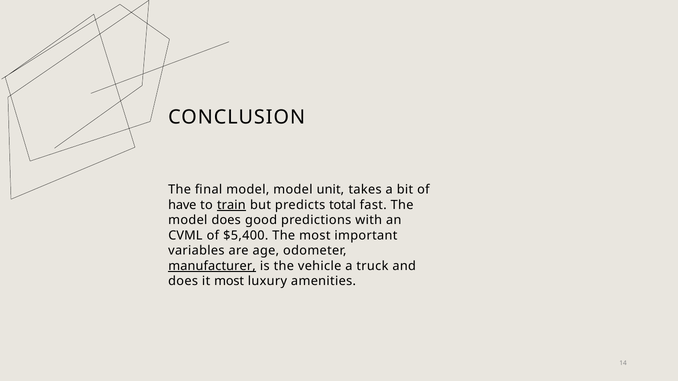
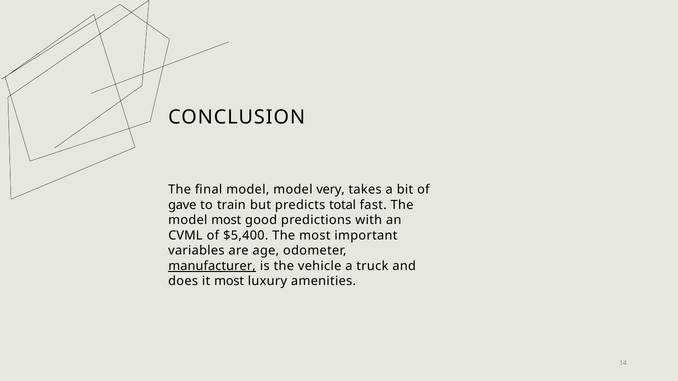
unit: unit -> very
have: have -> gave
train underline: present -> none
model does: does -> most
